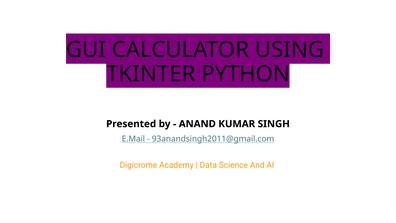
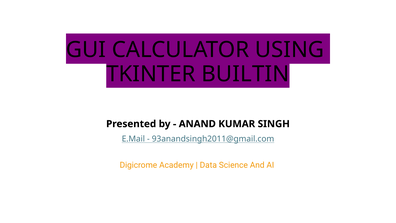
PYTHON: PYTHON -> BUILTIN
